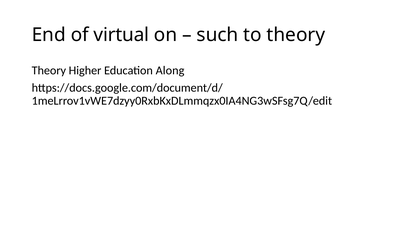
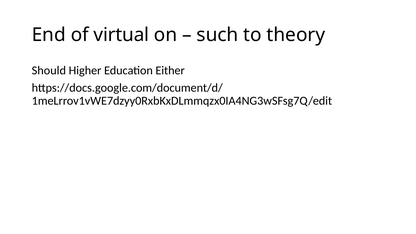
Theory at (49, 70): Theory -> Should
Along: Along -> Either
